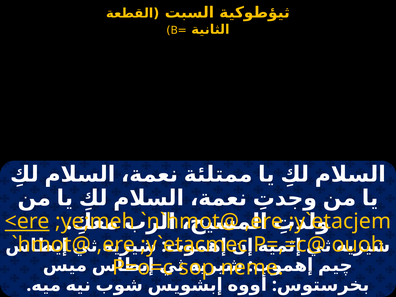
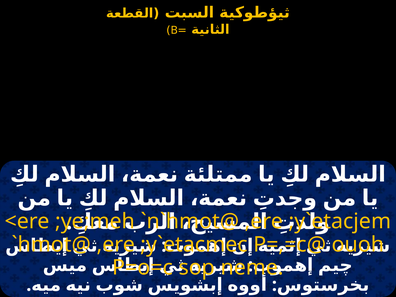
<ere underline: present -> none
